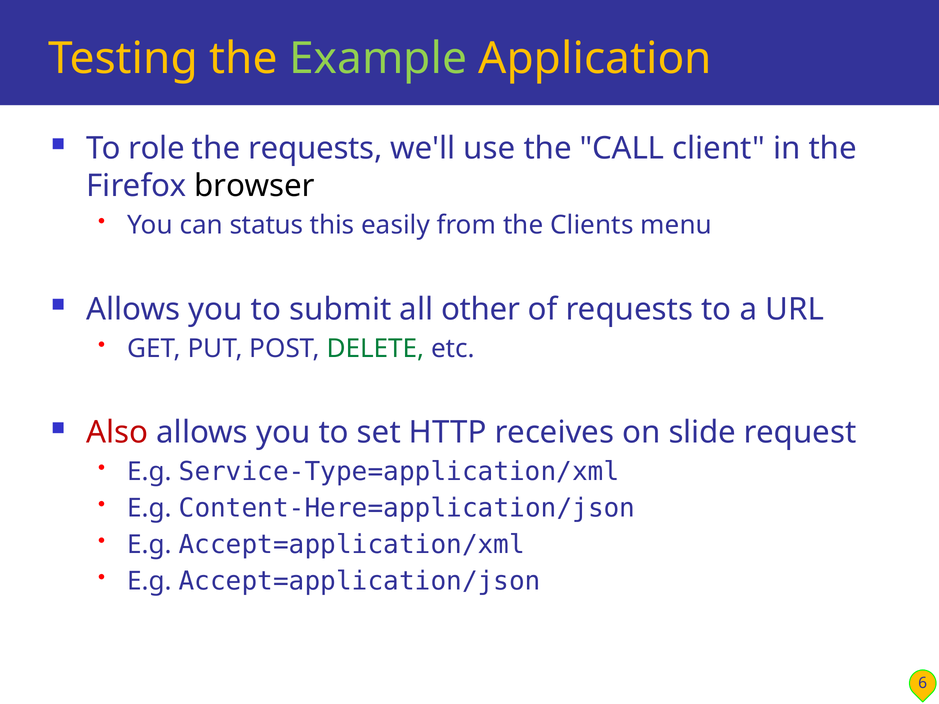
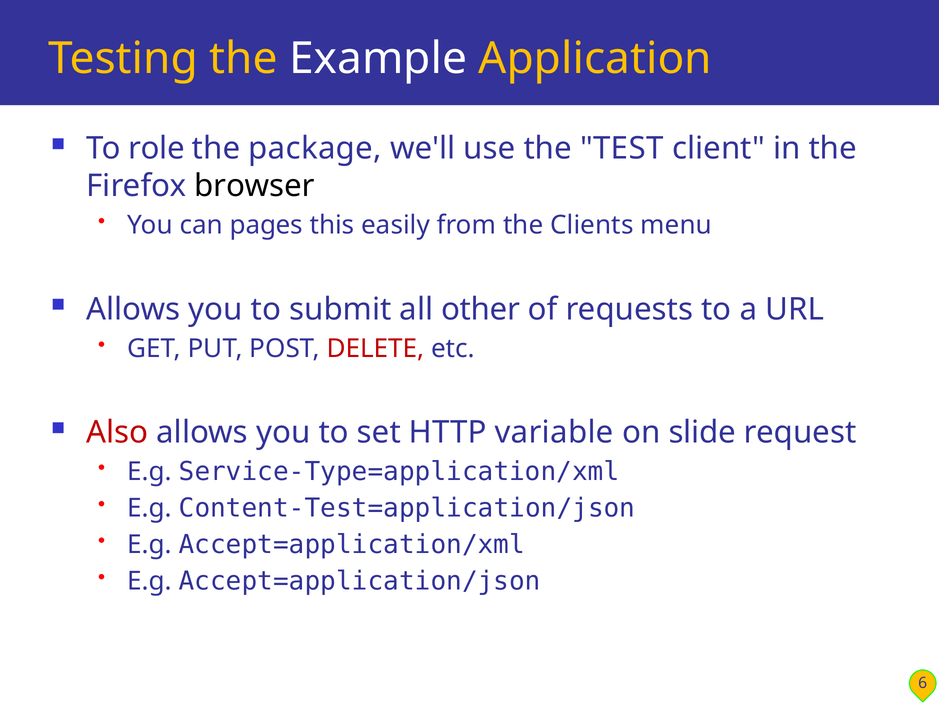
Example colour: light green -> white
the requests: requests -> package
CALL: CALL -> TEST
status: status -> pages
DELETE colour: green -> red
receives: receives -> variable
Content-Here=application/json: Content-Here=application/json -> Content-Test=application/json
